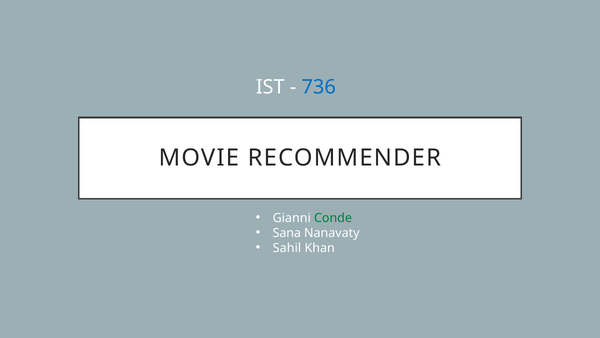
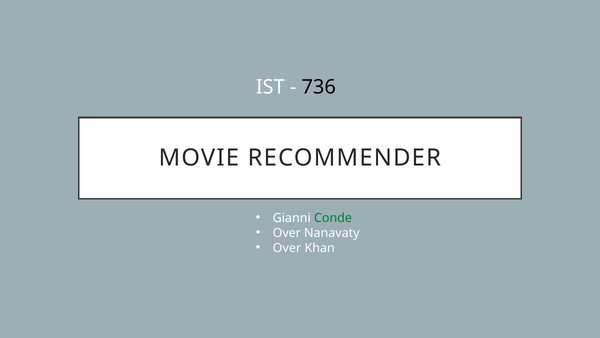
736 colour: blue -> black
Sana at (287, 233): Sana -> Over
Sahil at (287, 248): Sahil -> Over
